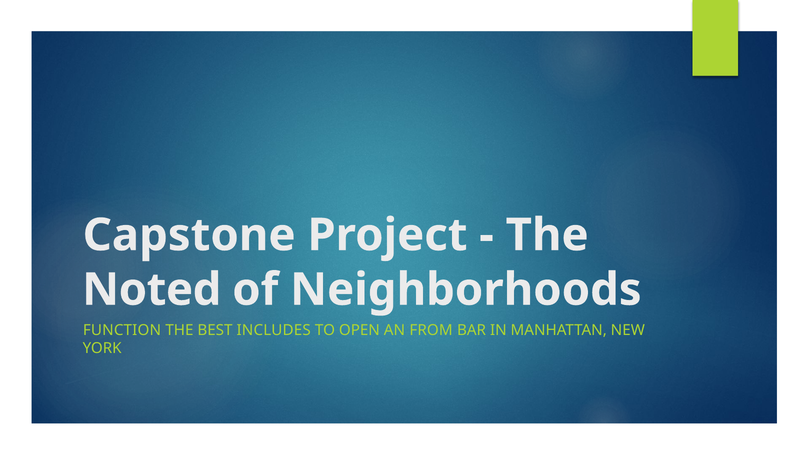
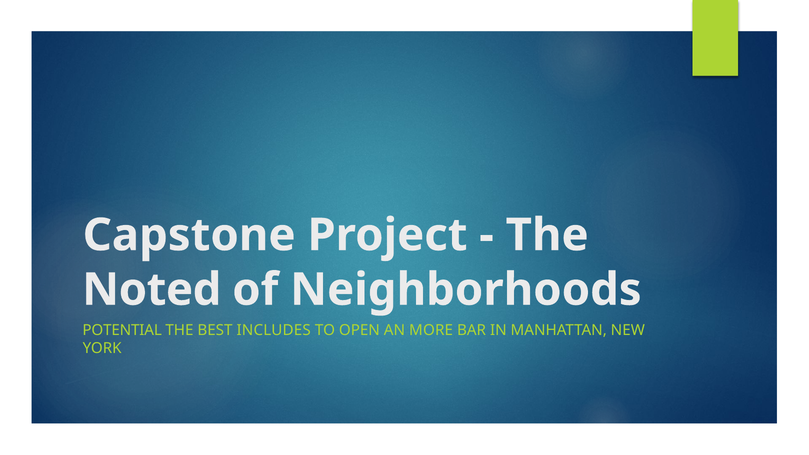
FUNCTION: FUNCTION -> POTENTIAL
FROM: FROM -> MORE
